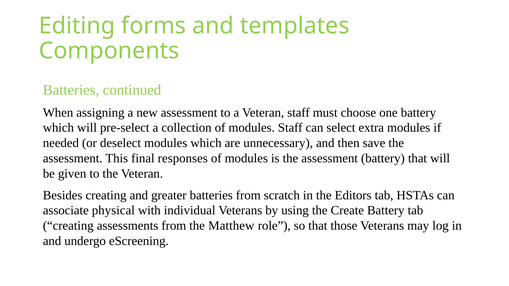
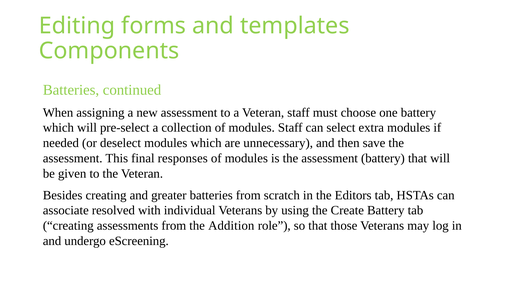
physical: physical -> resolved
Matthew: Matthew -> Addition
